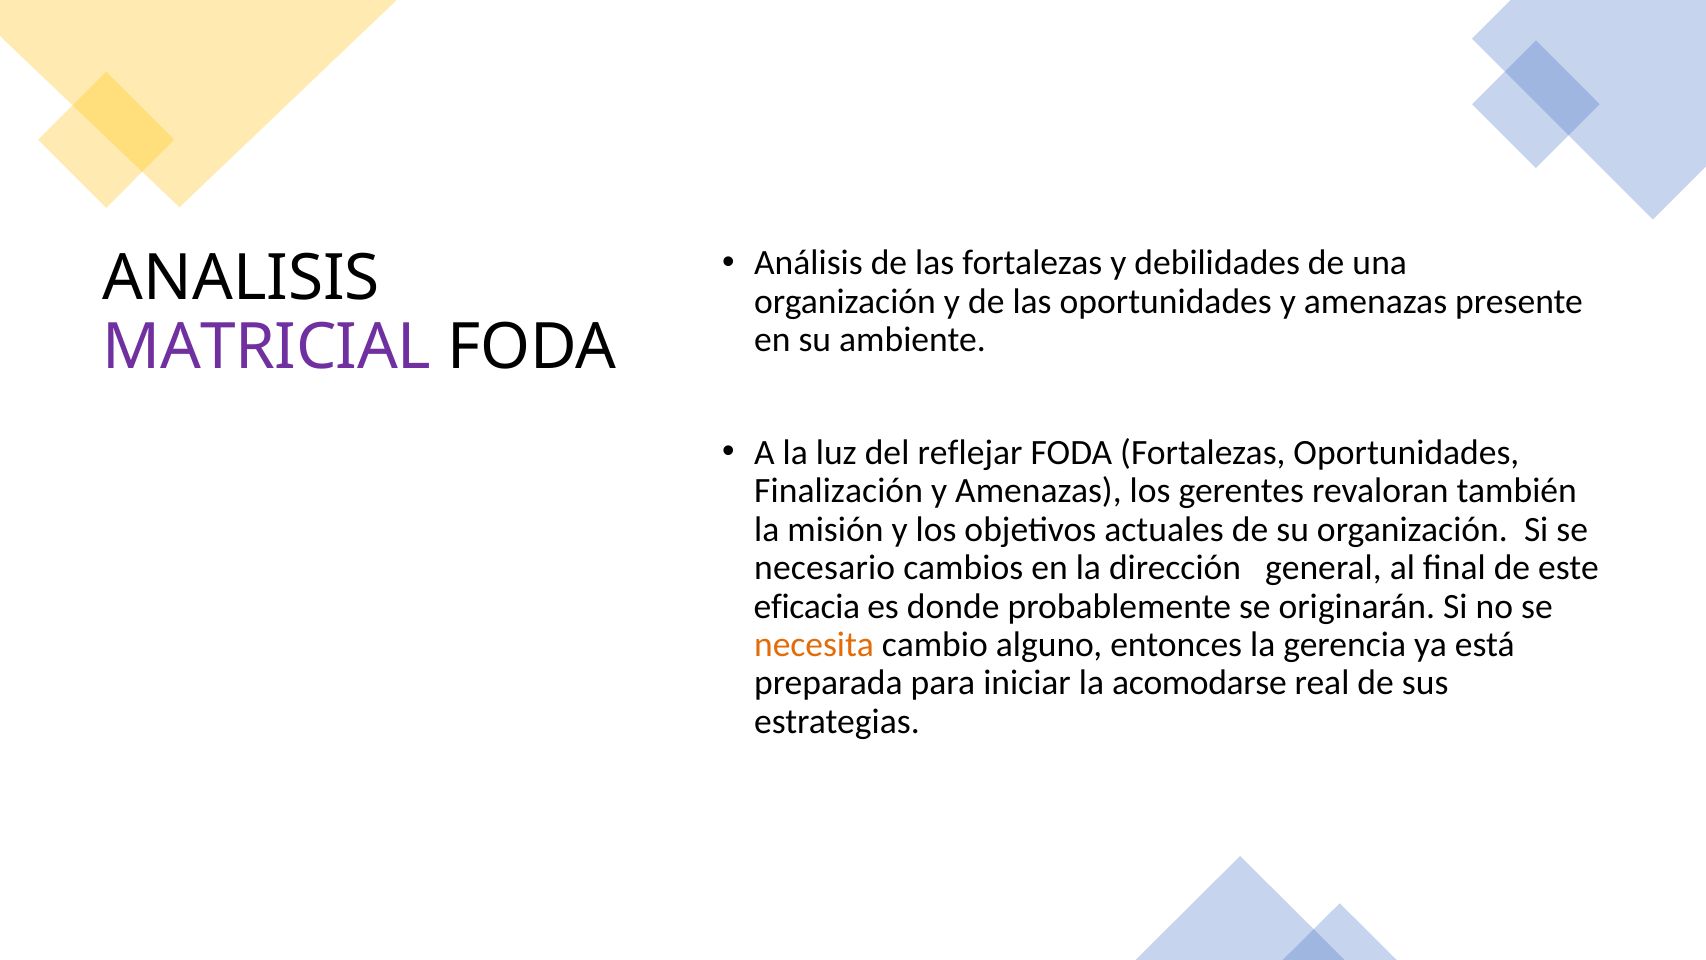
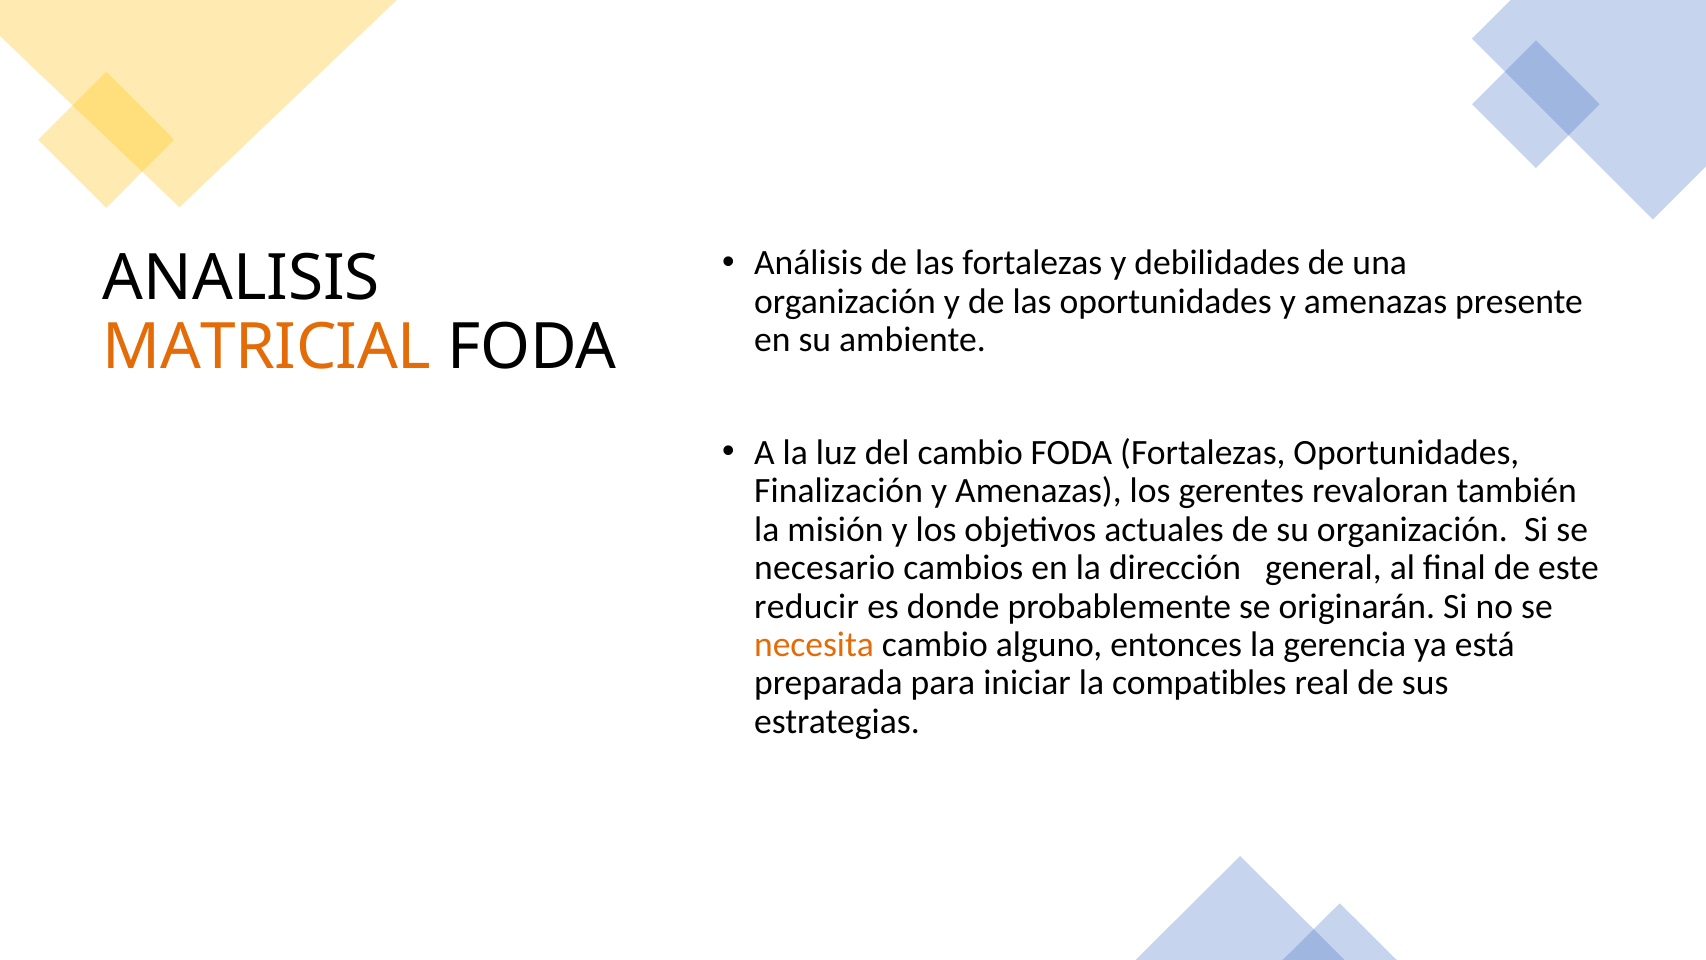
MATRICIAL colour: purple -> orange
del reflejar: reflejar -> cambio
eficacia: eficacia -> reducir
acomodarse: acomodarse -> compatibles
